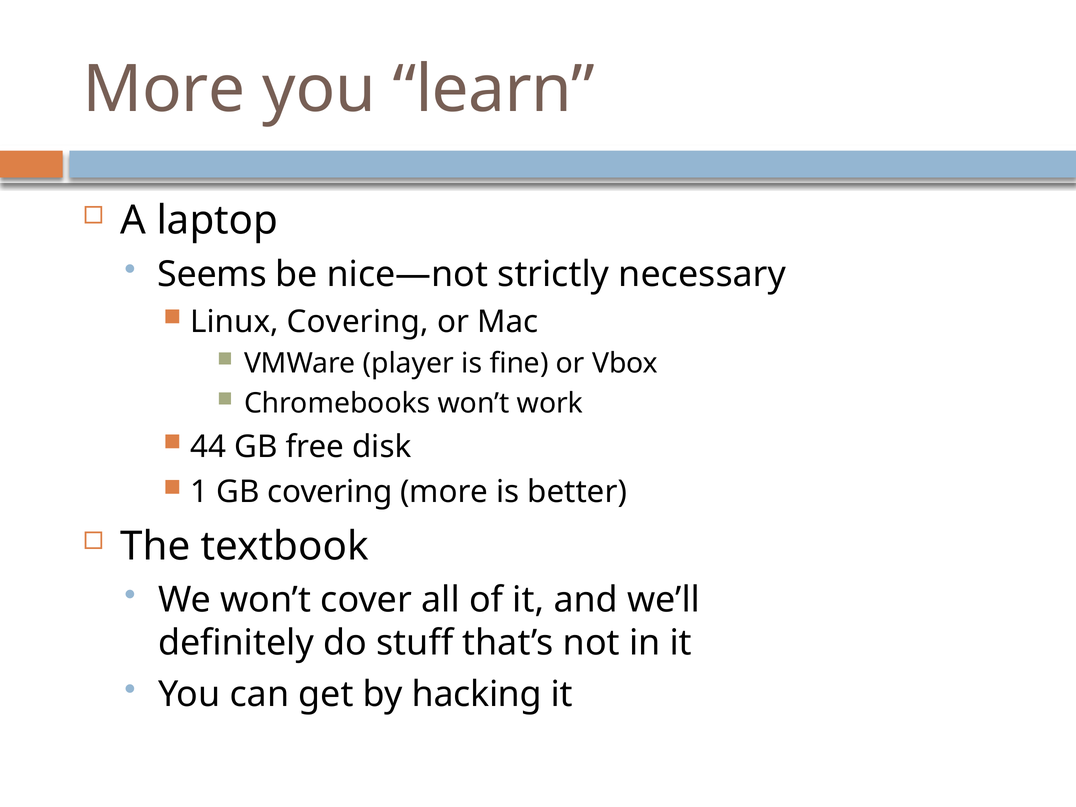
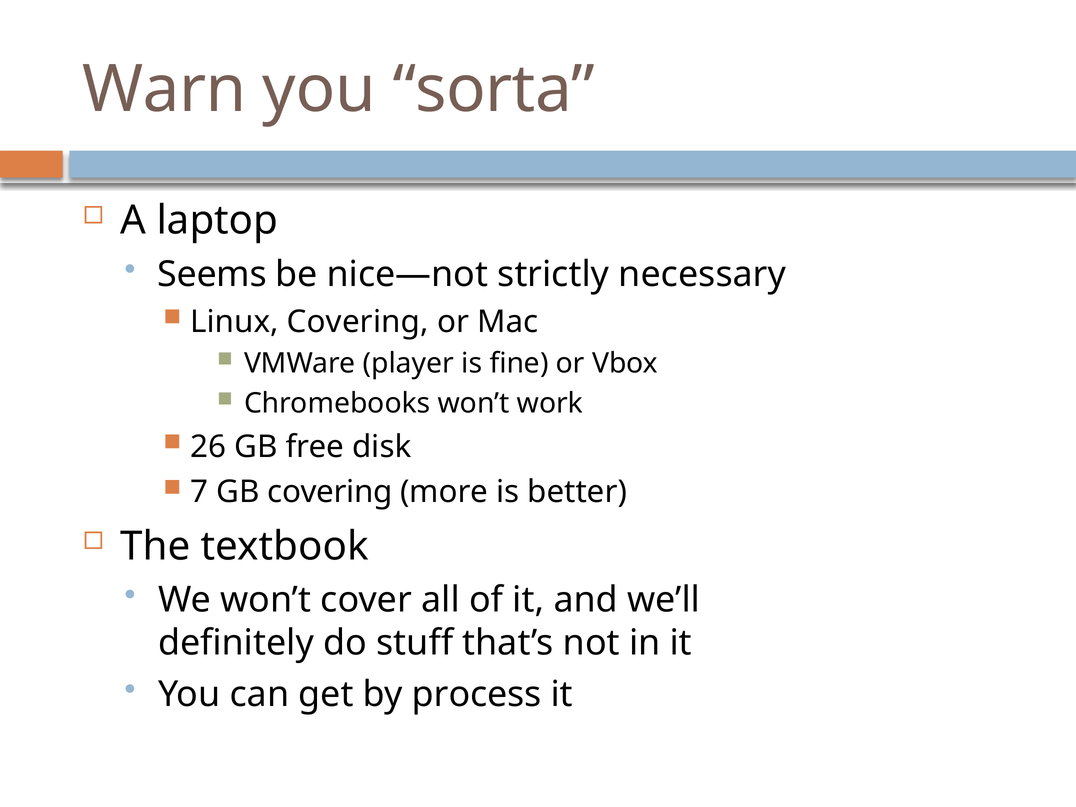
More at (164, 90): More -> Warn
learn: learn -> sorta
44: 44 -> 26
1: 1 -> 7
hacking: hacking -> process
